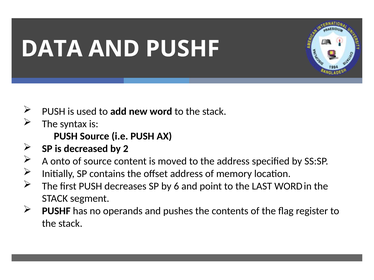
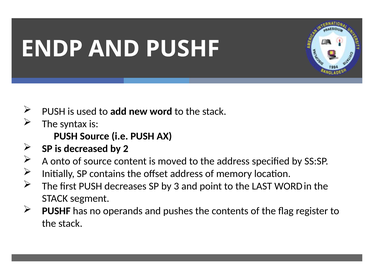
DATA: DATA -> ENDP
6: 6 -> 3
